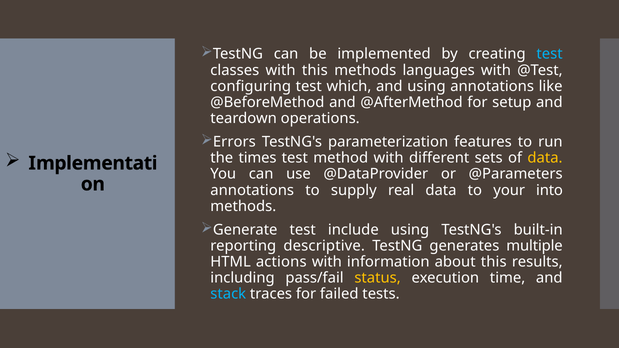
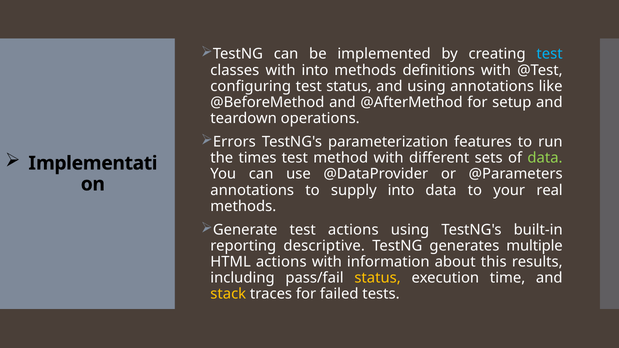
with this: this -> into
languages: languages -> definitions
test which: which -> status
data at (545, 158) colour: yellow -> light green
supply real: real -> into
into: into -> real
test include: include -> actions
stack colour: light blue -> yellow
